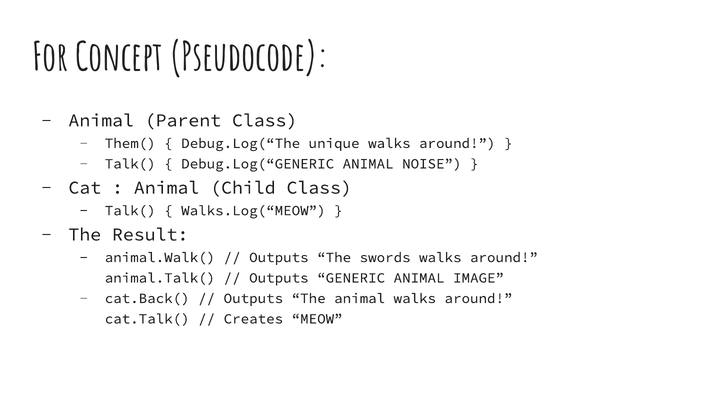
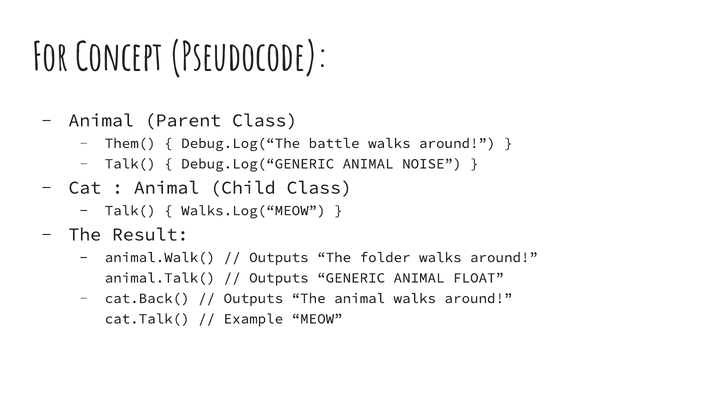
unique: unique -> battle
swords: swords -> folder
IMAGE: IMAGE -> FLOAT
Creates: Creates -> Example
